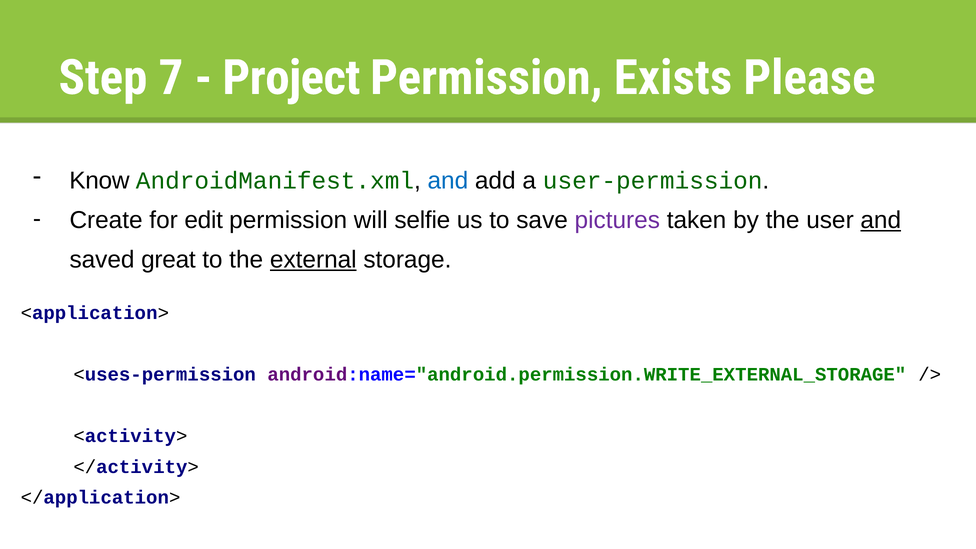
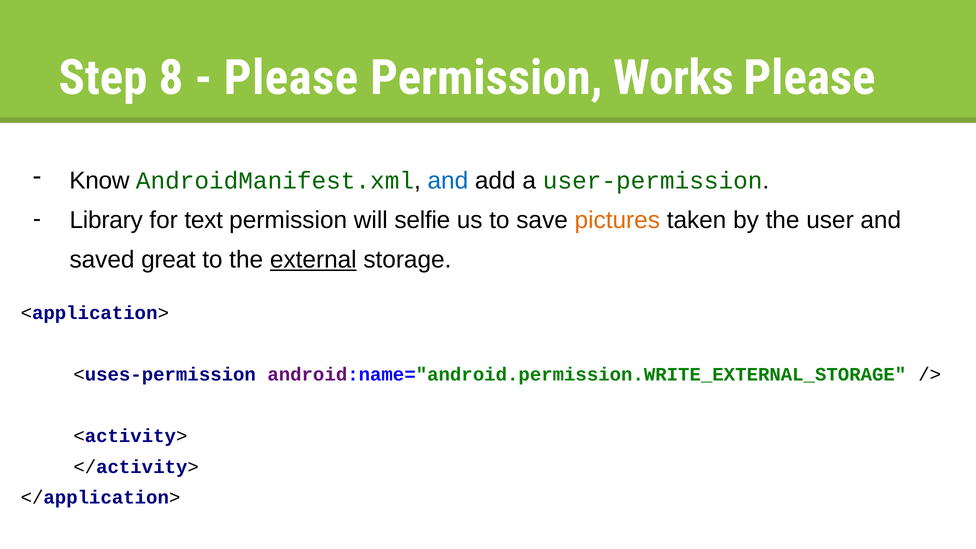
7: 7 -> 8
Project at (291, 78): Project -> Please
Exists: Exists -> Works
Create: Create -> Library
edit: edit -> text
pictures colour: purple -> orange
and at (881, 220) underline: present -> none
